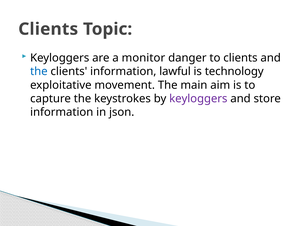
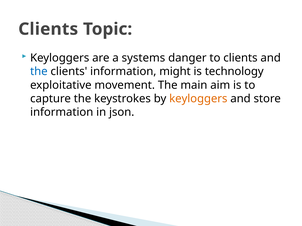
monitor: monitor -> systems
lawful: lawful -> might
keyloggers at (198, 99) colour: purple -> orange
